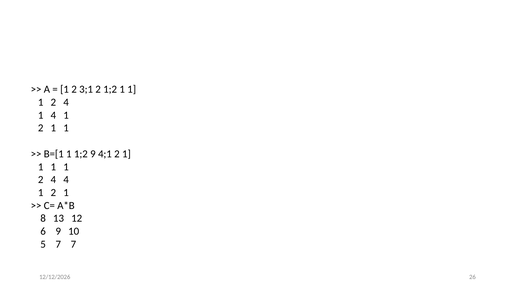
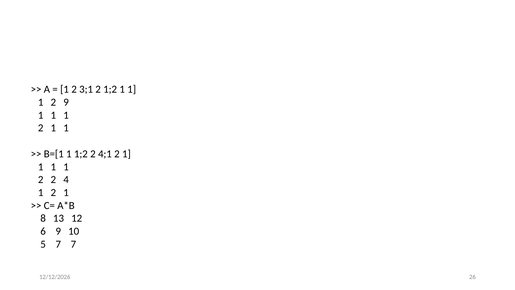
4 at (66, 102): 4 -> 9
4 at (53, 115): 4 -> 1
1;2 9: 9 -> 2
4 at (53, 179): 4 -> 2
